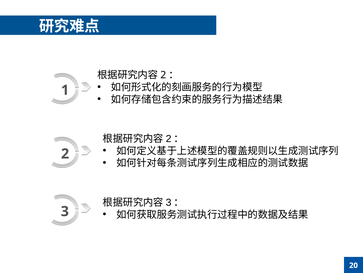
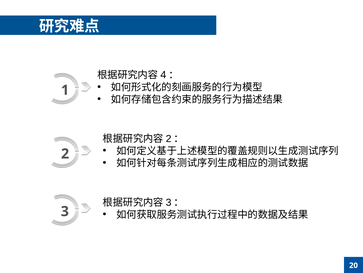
2 at (163, 75): 2 -> 4
